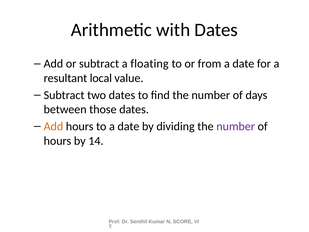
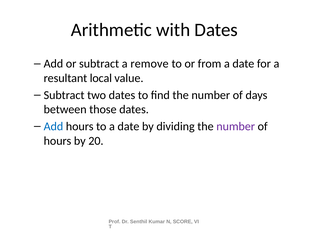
floating: floating -> remove
Add at (53, 126) colour: orange -> blue
14: 14 -> 20
